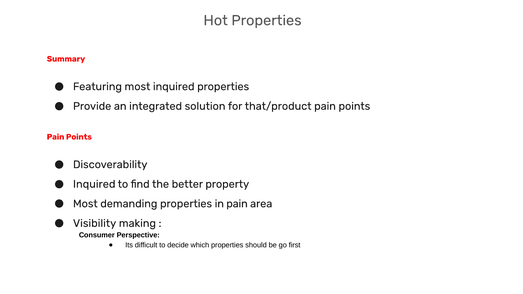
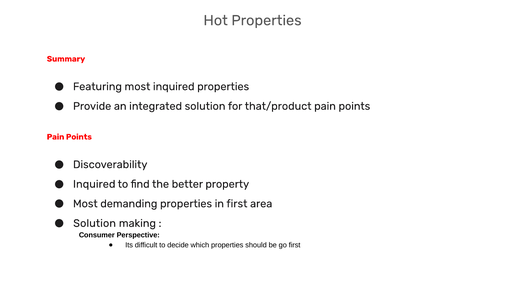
in pain: pain -> first
Visibility at (95, 223): Visibility -> Solution
